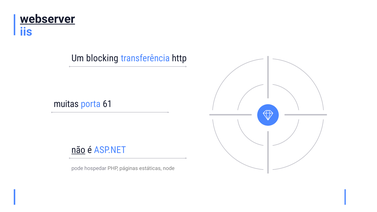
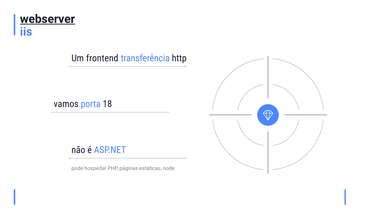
blocking: blocking -> frontend
muitas: muitas -> vamos
61: 61 -> 18
não underline: present -> none
